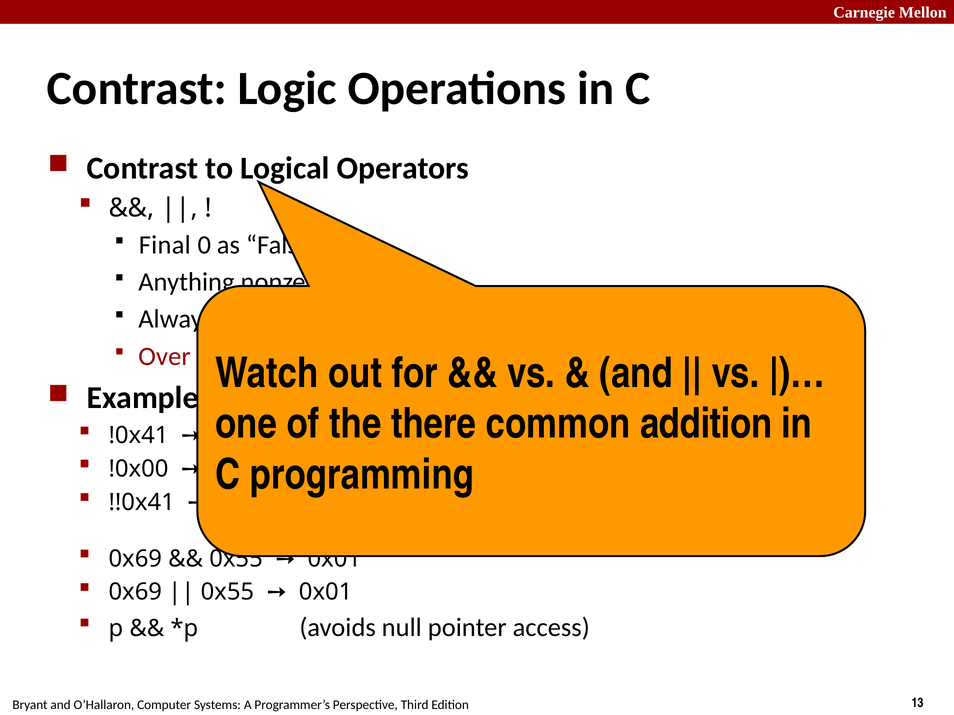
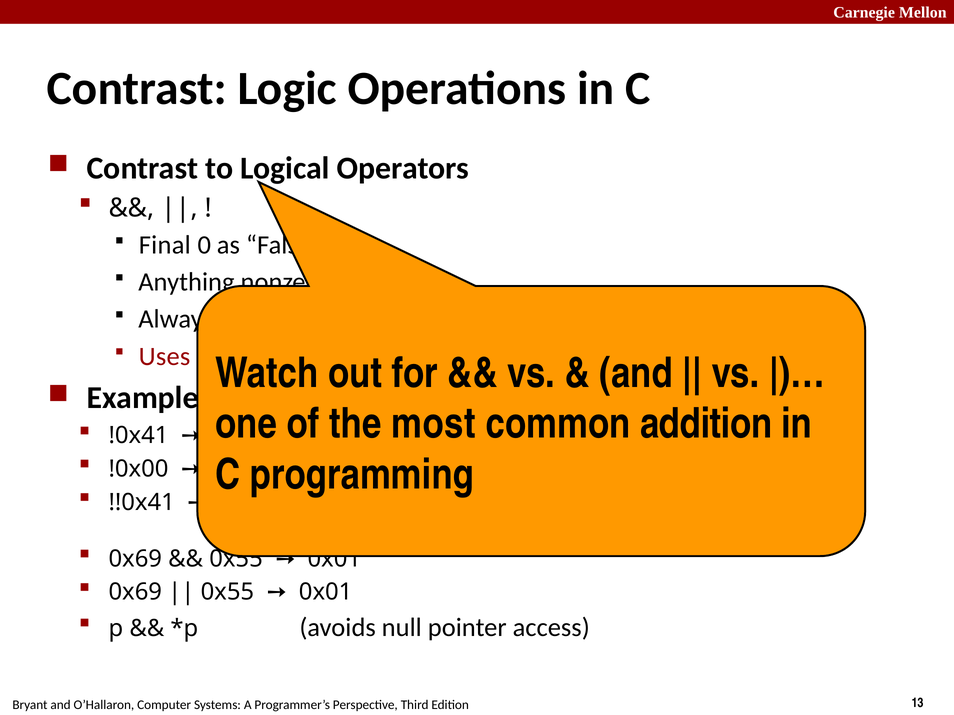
Over: Over -> Uses
there: there -> most
